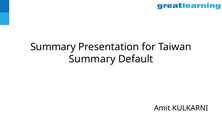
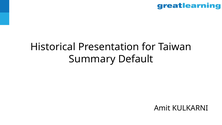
Summary at (53, 47): Summary -> Historical
